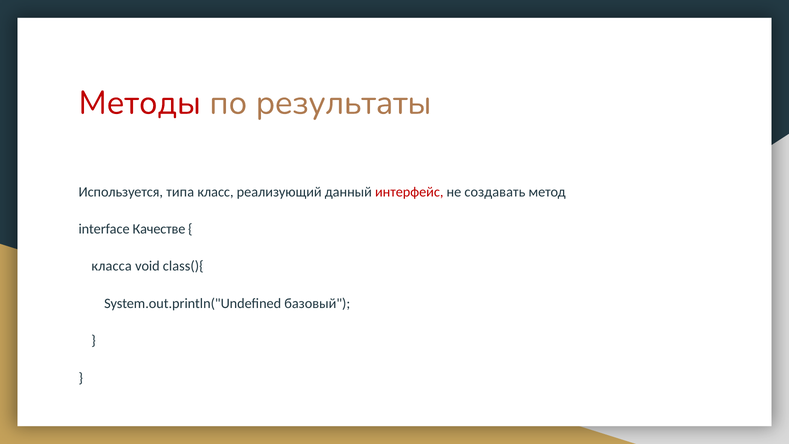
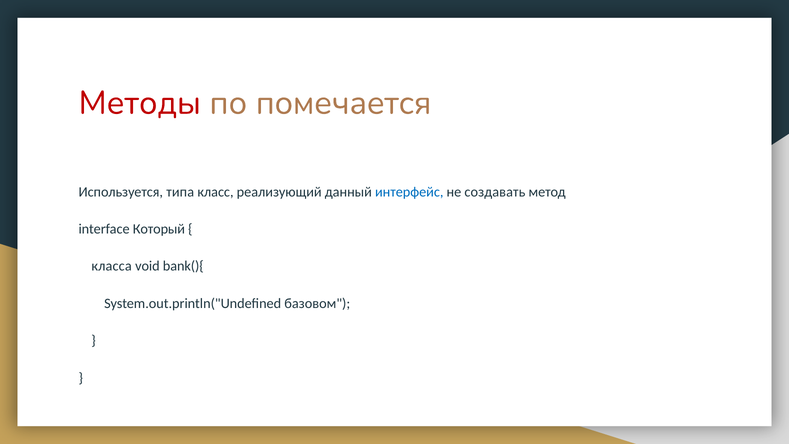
результаты: результаты -> помечается
интерфейс colour: red -> blue
Качестве: Качестве -> Который
class(){: class(){ -> bank(){
базовый: базовый -> базовом
